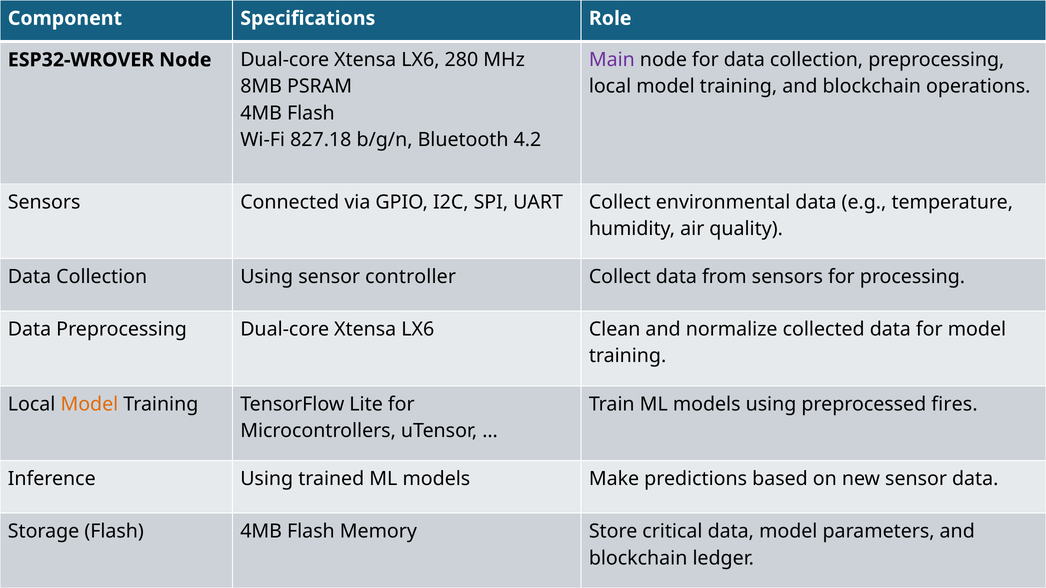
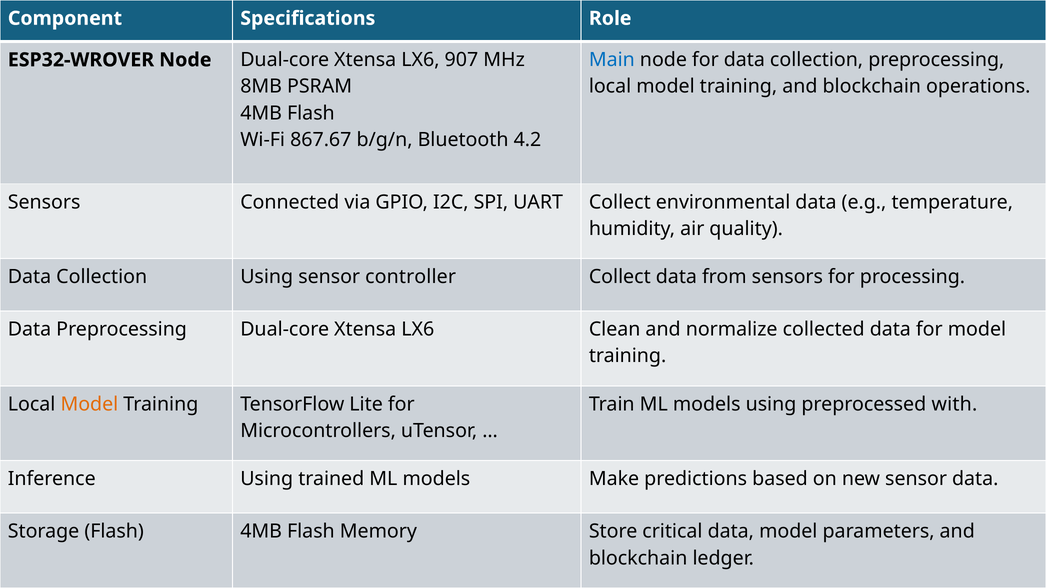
Main colour: purple -> blue
280: 280 -> 907
827.18: 827.18 -> 867.67
fires: fires -> with
